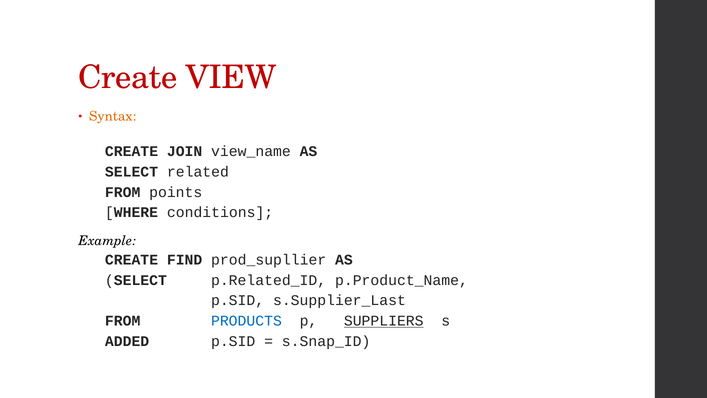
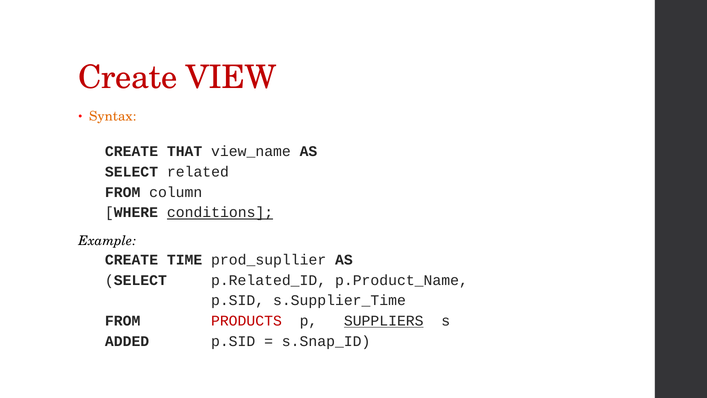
JOIN: JOIN -> THAT
points: points -> column
conditions underline: none -> present
FIND: FIND -> TIME
s.Supplier_Last: s.Supplier_Last -> s.Supplier_Time
PRODUCTS colour: blue -> red
